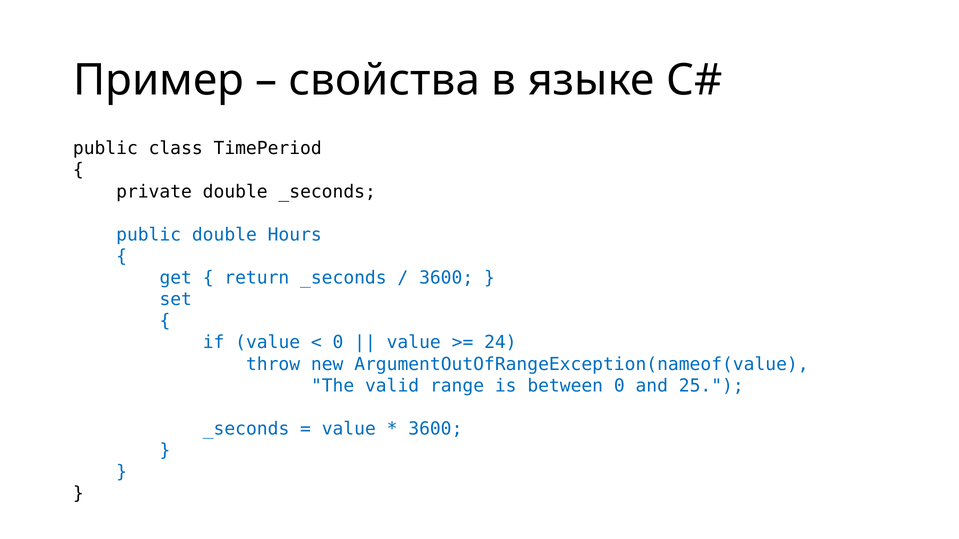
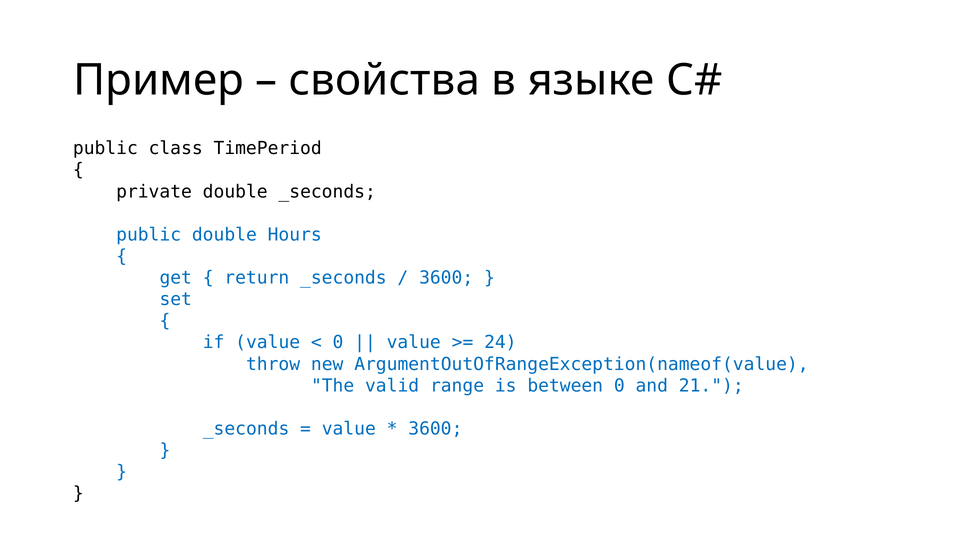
25: 25 -> 21
